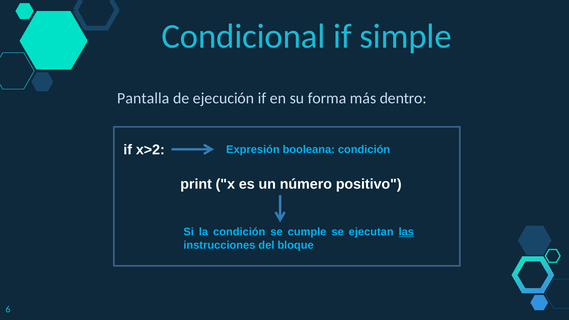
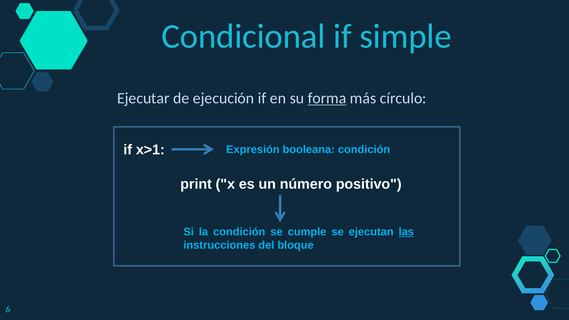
Pantalla: Pantalla -> Ejecutar
forma underline: none -> present
dentro: dentro -> círculo
x>2: x>2 -> x>1
